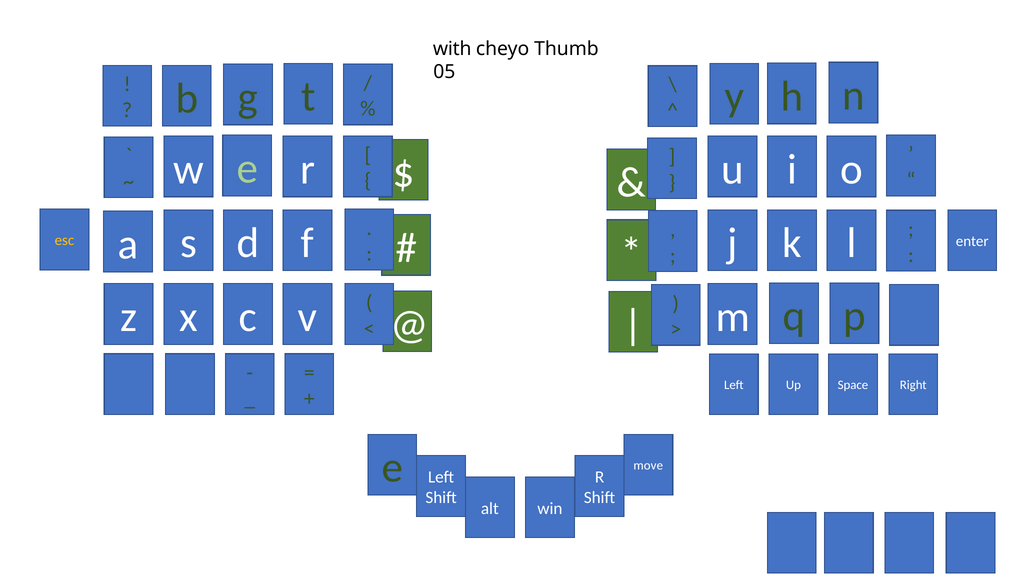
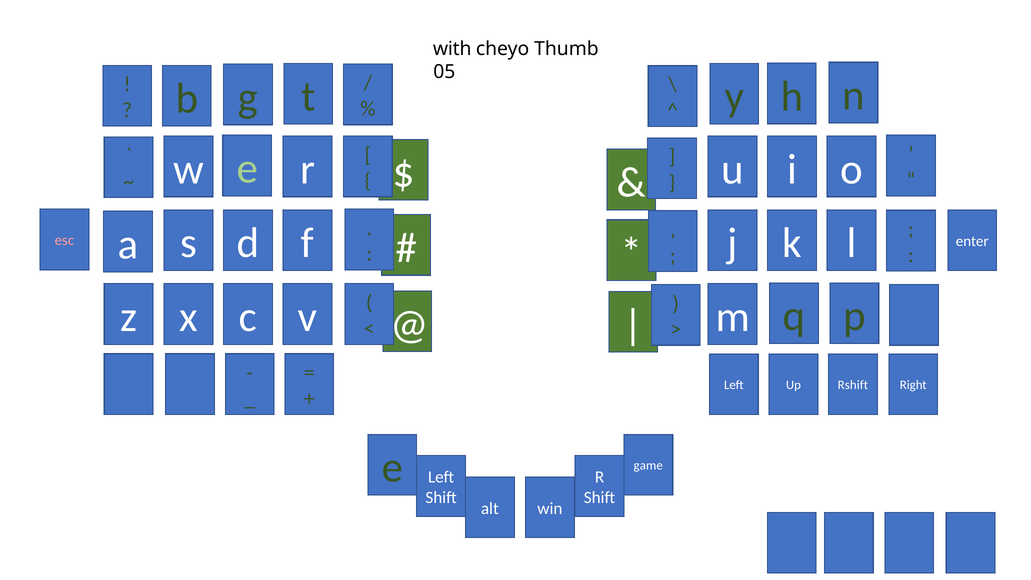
esc colour: yellow -> pink
Space: Space -> Rshift
move: move -> game
